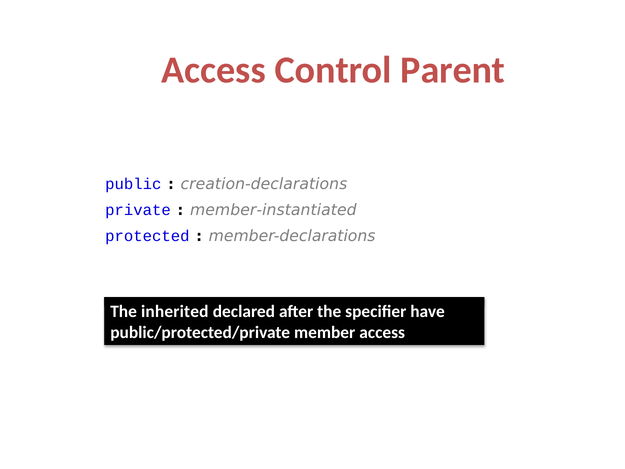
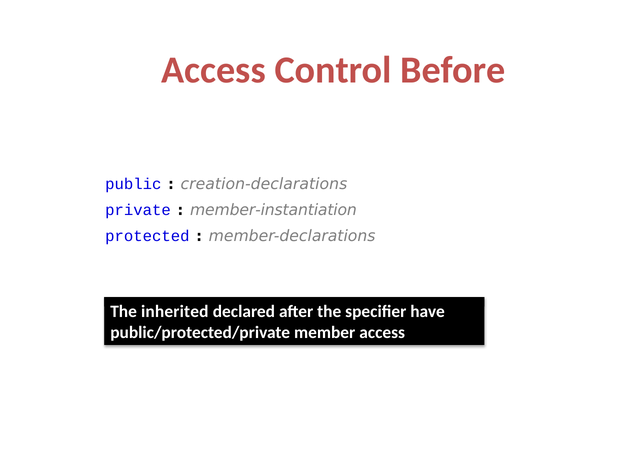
Parent: Parent -> Before
member-instantiated: member-instantiated -> member-instantiation
